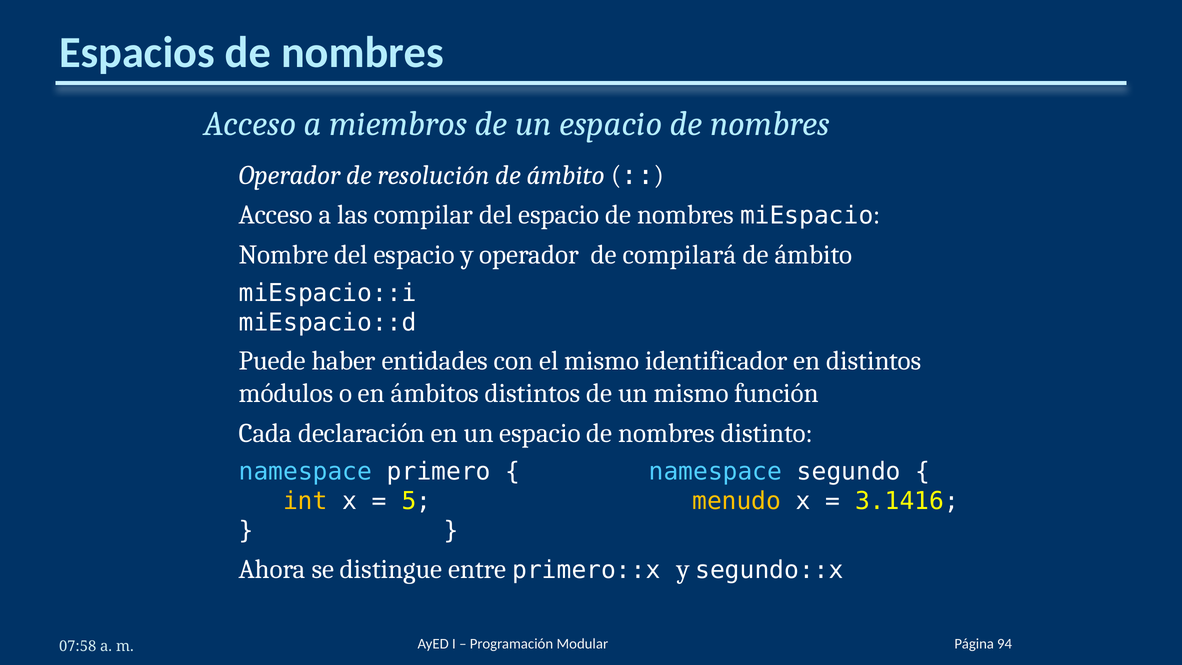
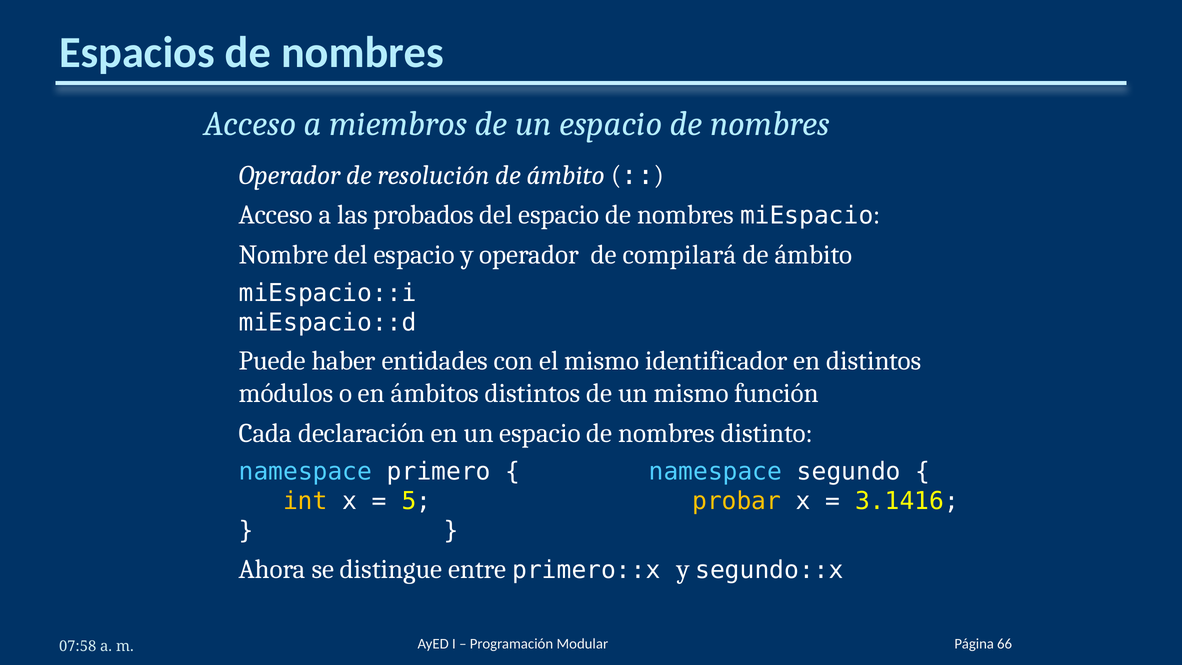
compilar: compilar -> probados
menudo: menudo -> probar
94: 94 -> 66
